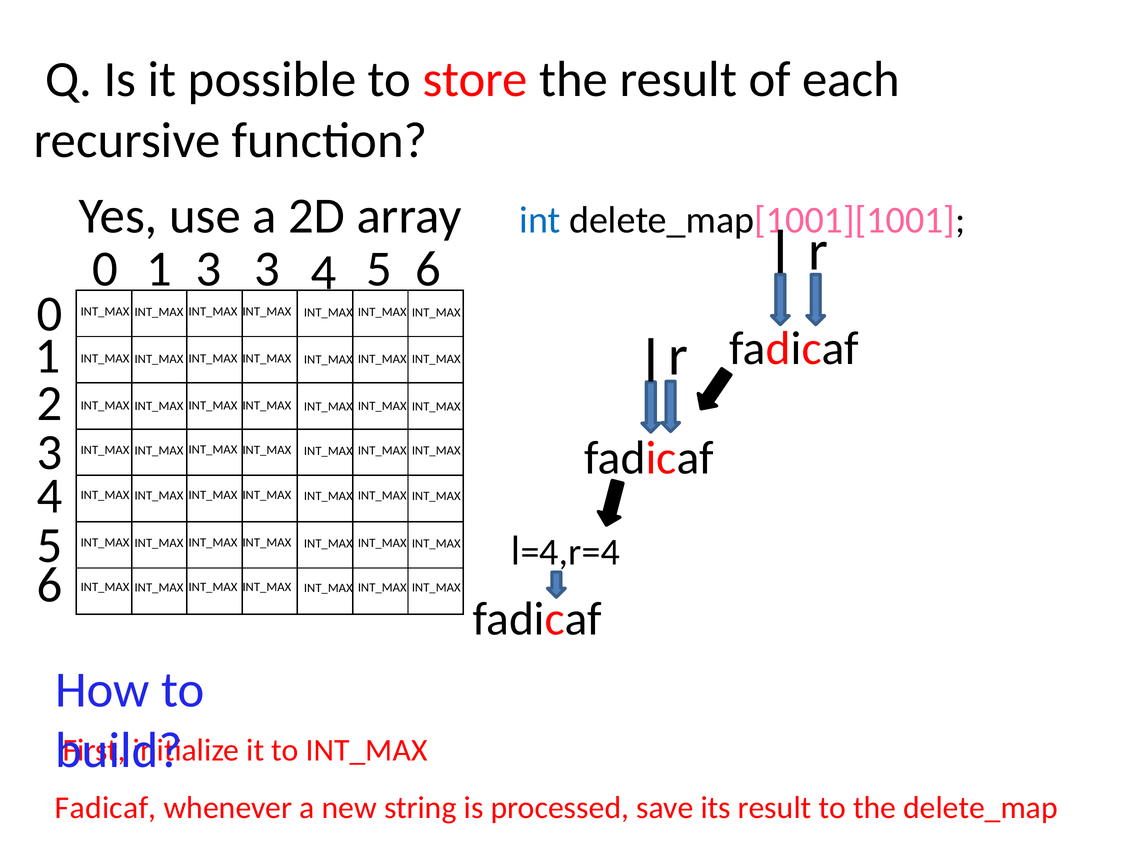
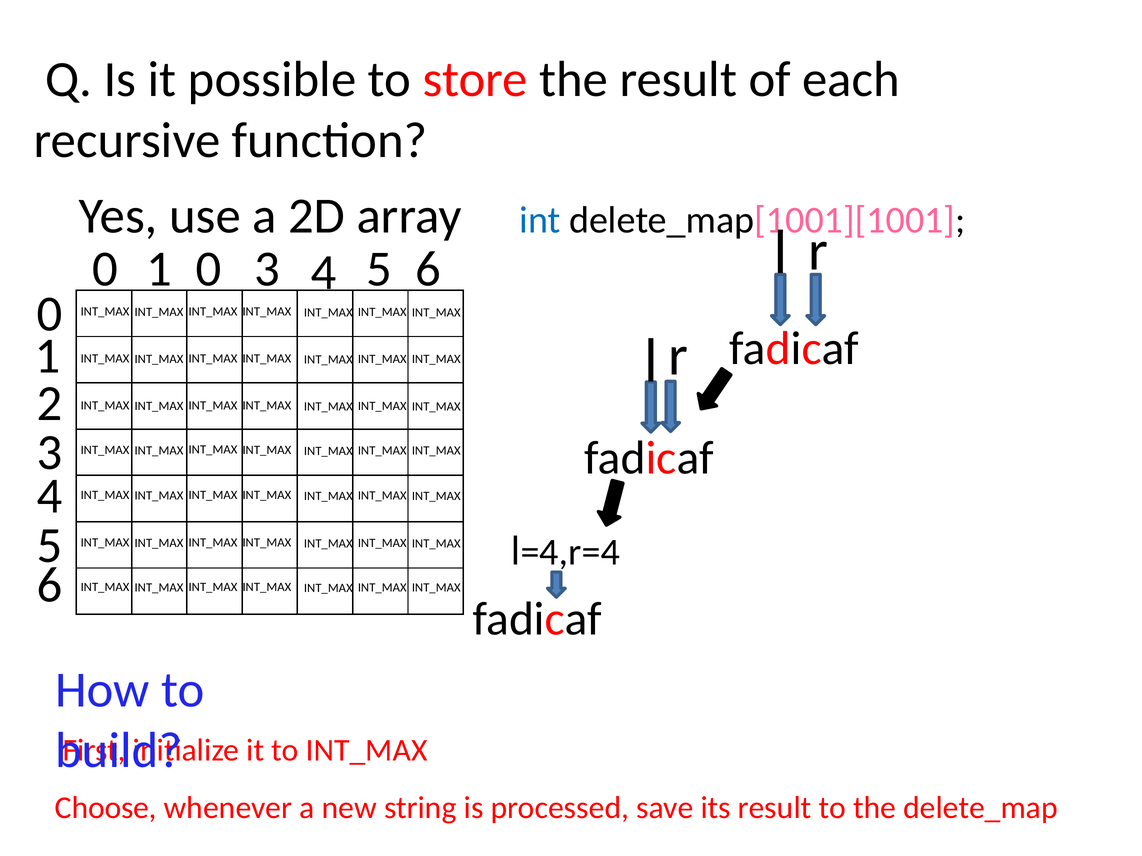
1 3: 3 -> 0
Fadicaf at (106, 808): Fadicaf -> Choose
